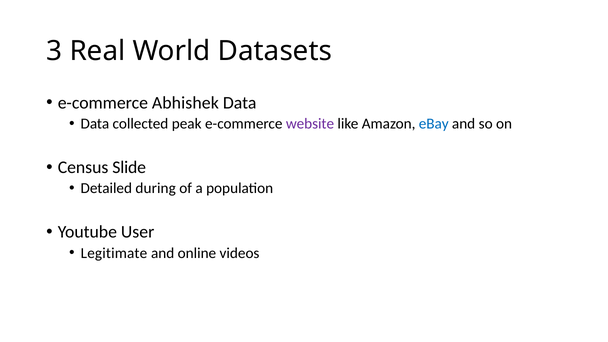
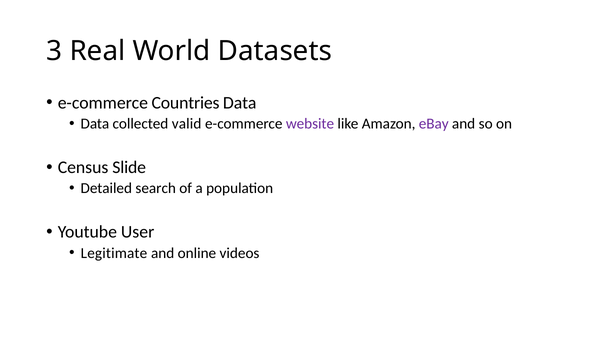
Abhishek: Abhishek -> Countries
peak: peak -> valid
eBay colour: blue -> purple
during: during -> search
